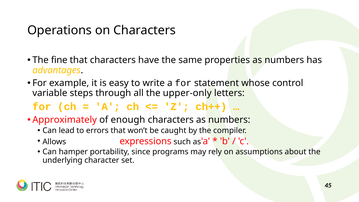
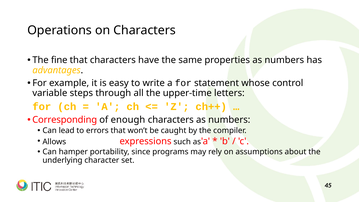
upper-only: upper-only -> upper-time
Approximately: Approximately -> Corresponding
